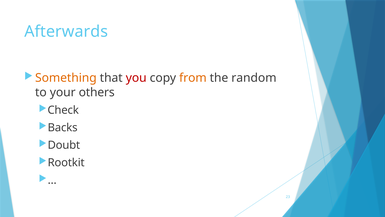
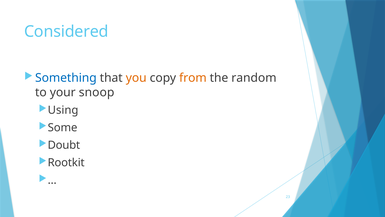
Afterwards: Afterwards -> Considered
Something colour: orange -> blue
you colour: red -> orange
others: others -> snoop
Check: Check -> Using
Backs: Backs -> Some
